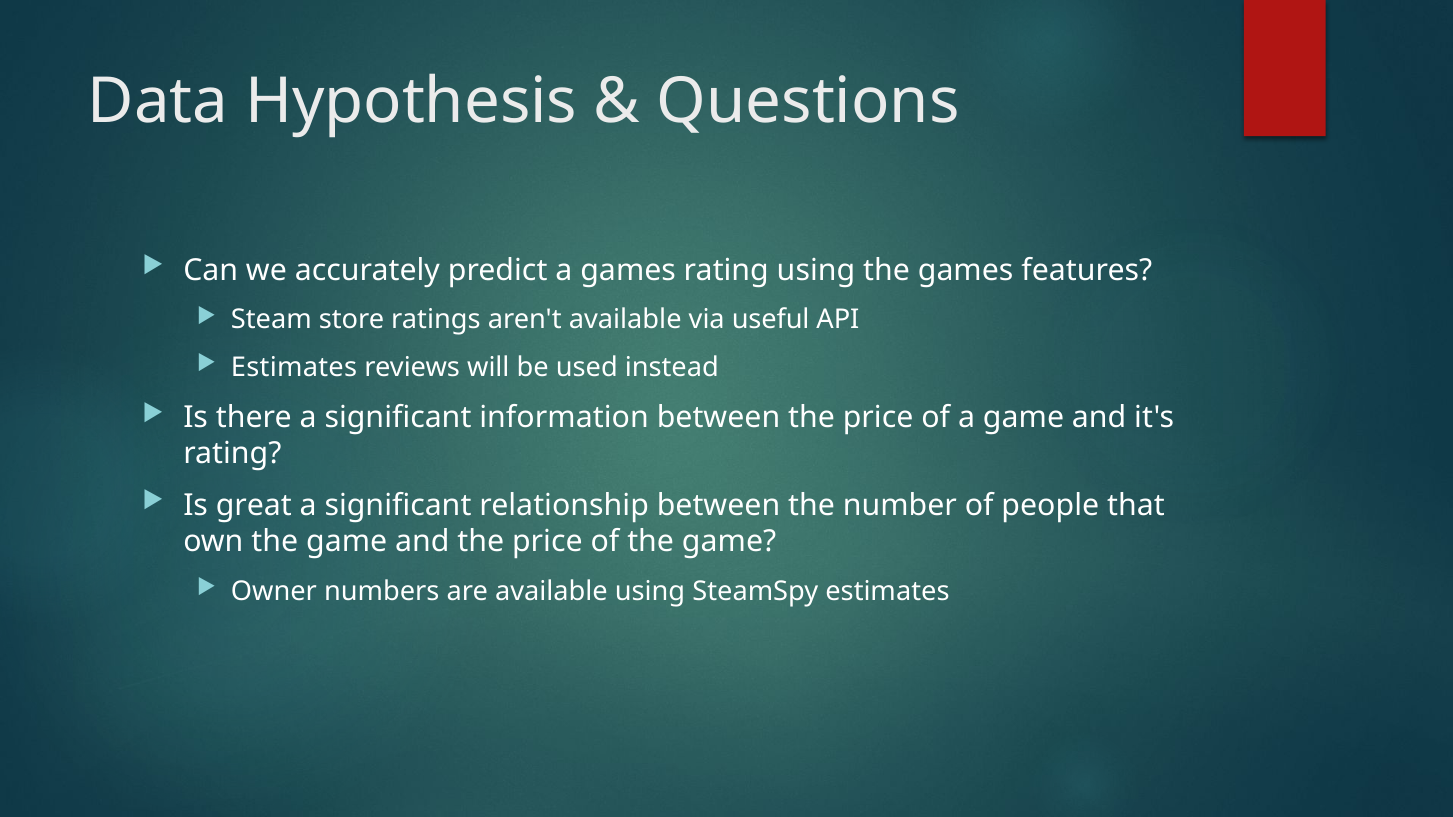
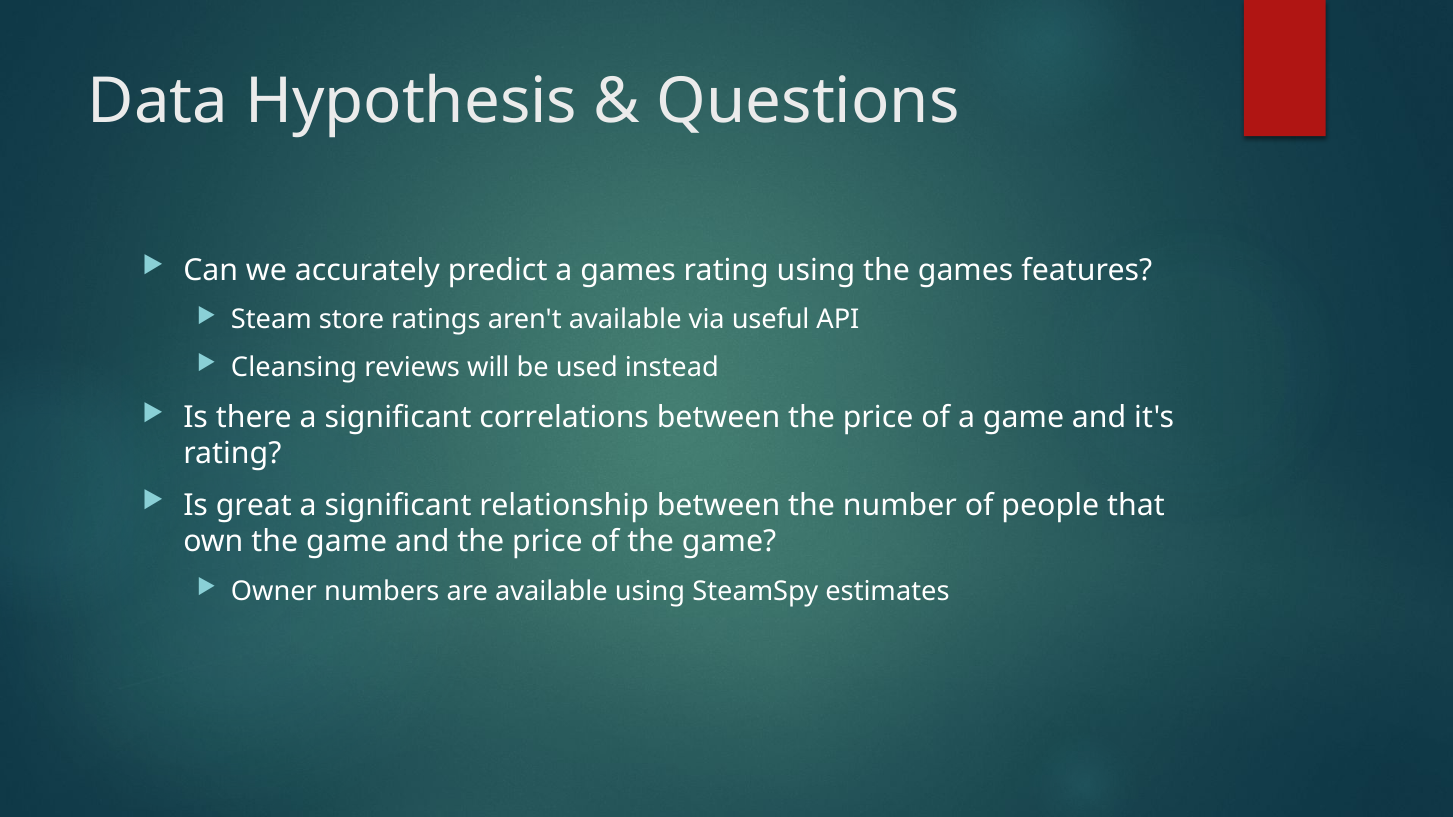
Estimates at (294, 368): Estimates -> Cleansing
information: information -> correlations
